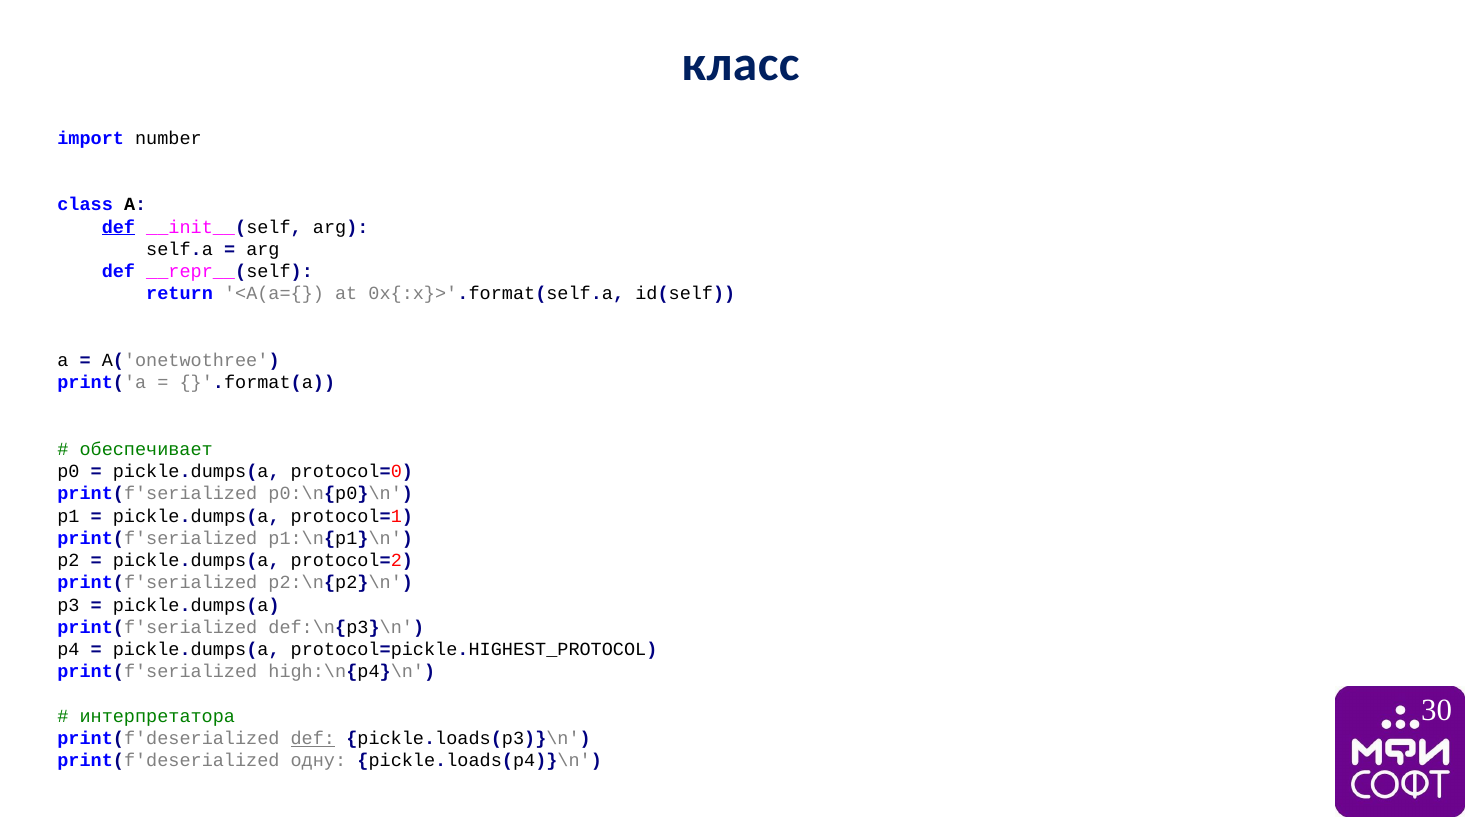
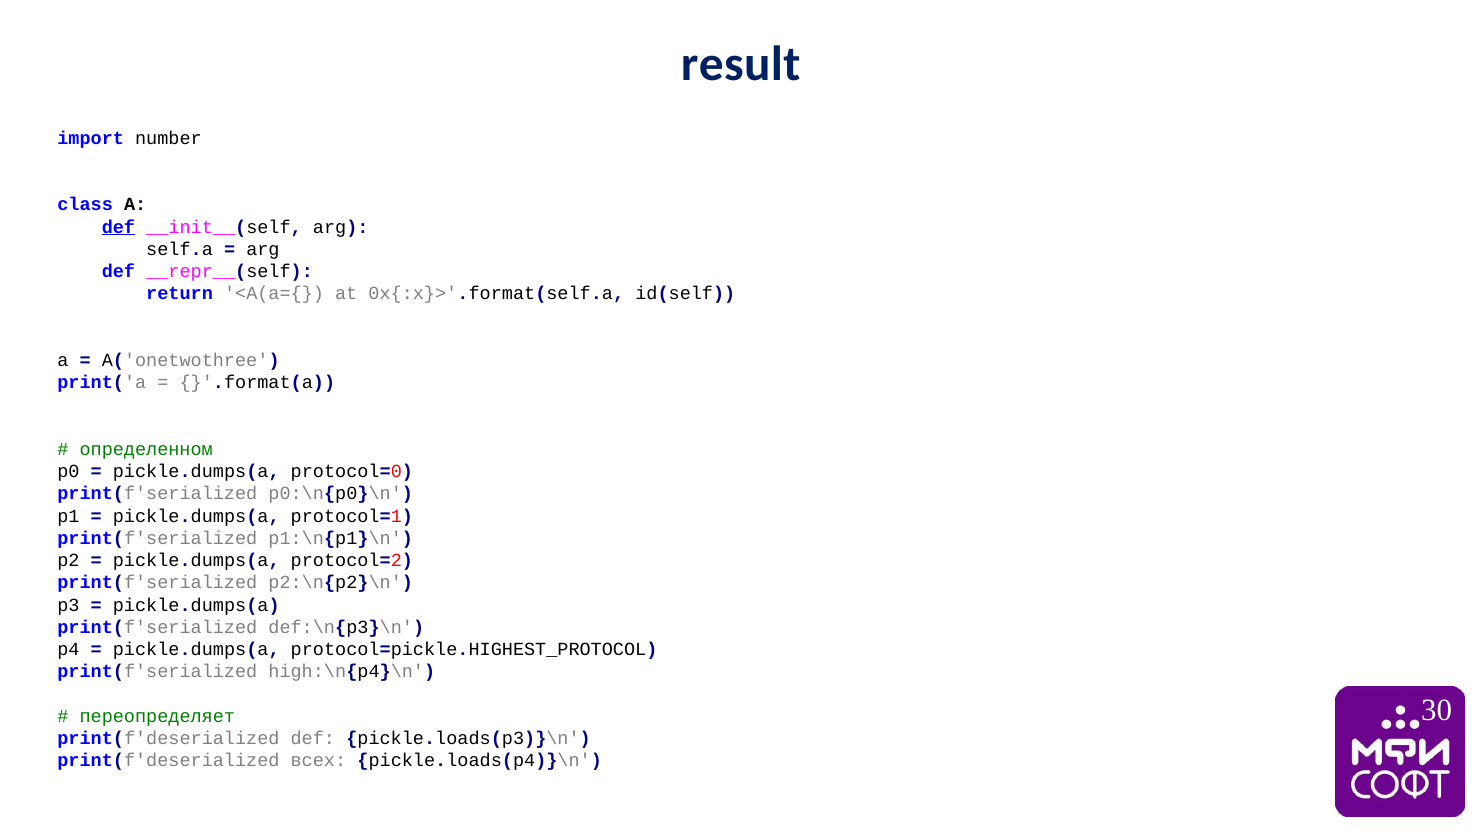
класс: класс -> result
обеспечивает: обеспечивает -> определенном
интерпретатора: интерпретатора -> переопределяет
def at (313, 738) underline: present -> none
одну: одну -> всех
